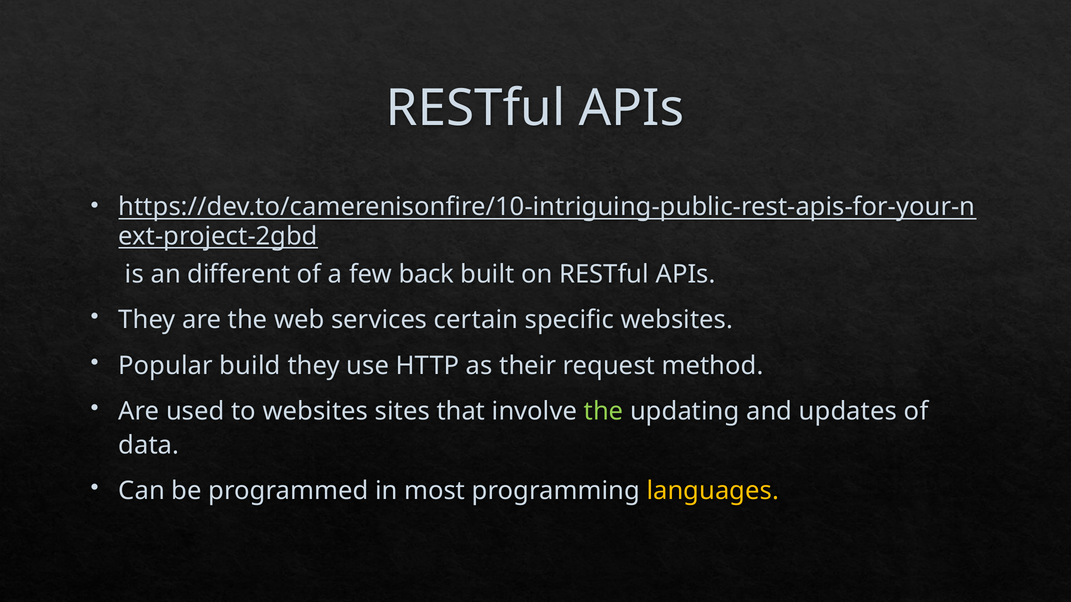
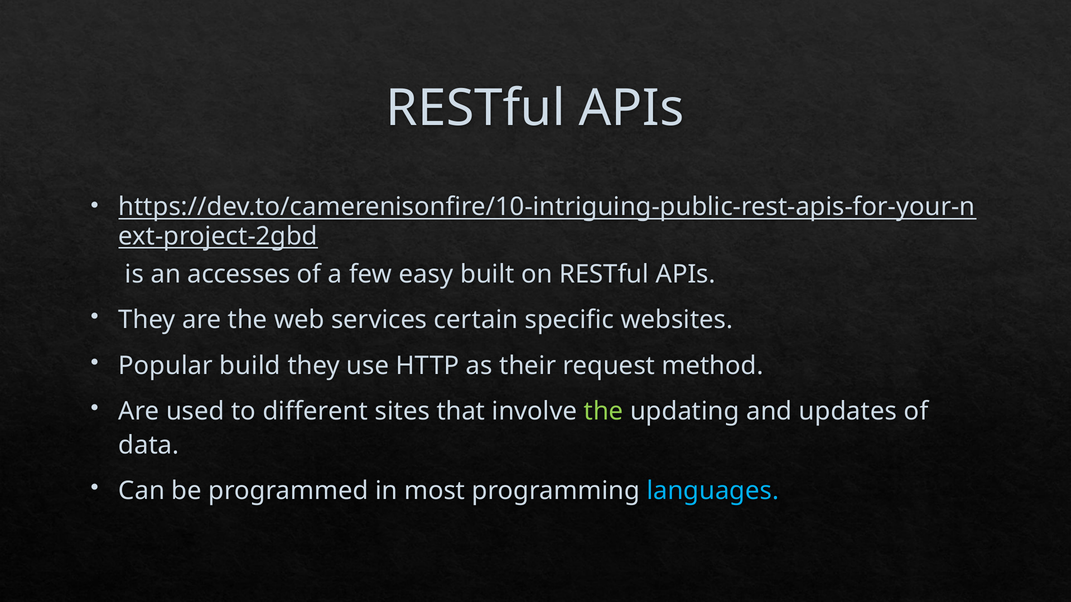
different: different -> accesses
back: back -> easy
to websites: websites -> different
languages colour: yellow -> light blue
